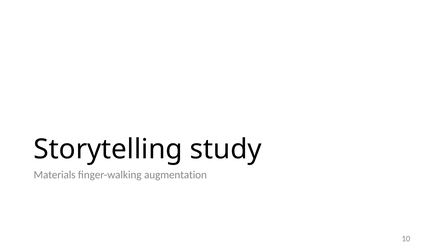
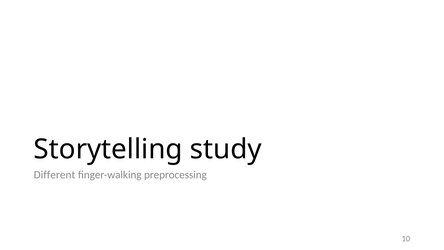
Materials: Materials -> Different
augmentation: augmentation -> preprocessing
